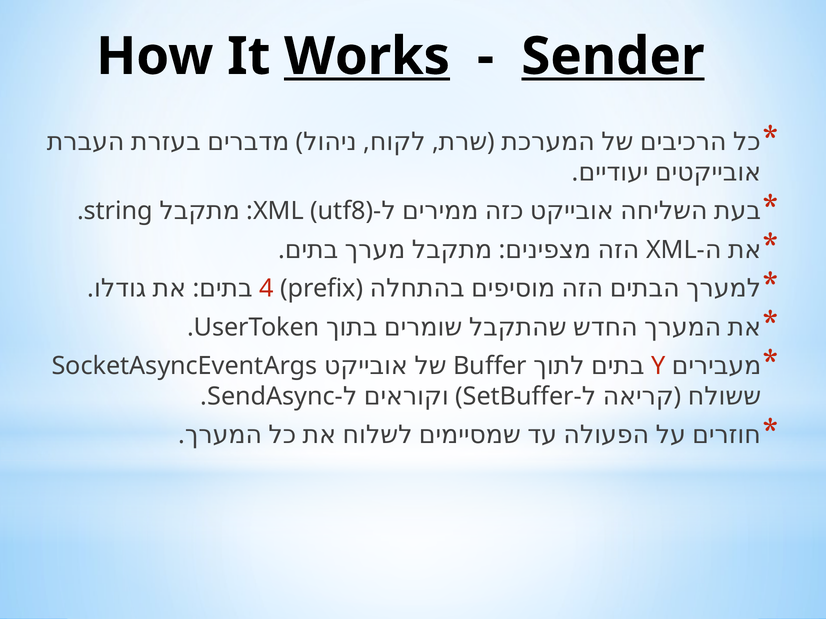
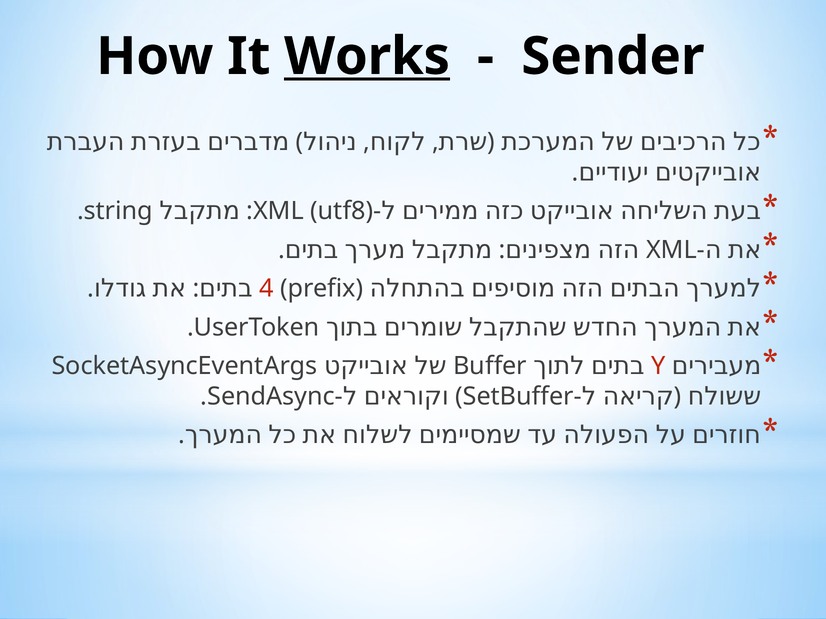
Sender underline: present -> none
